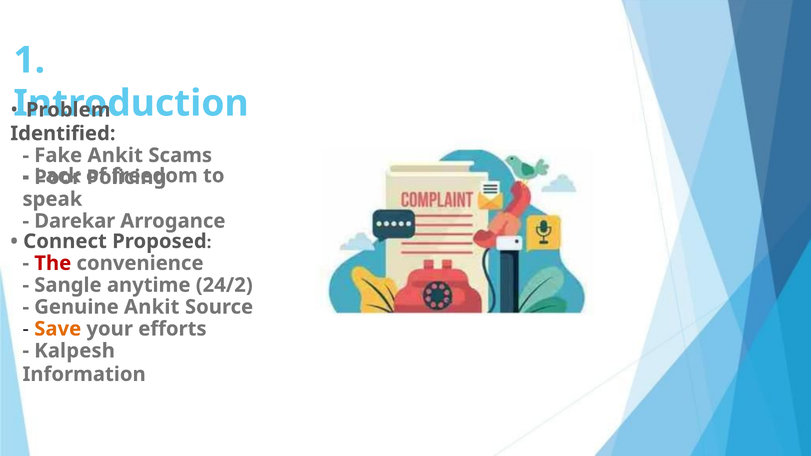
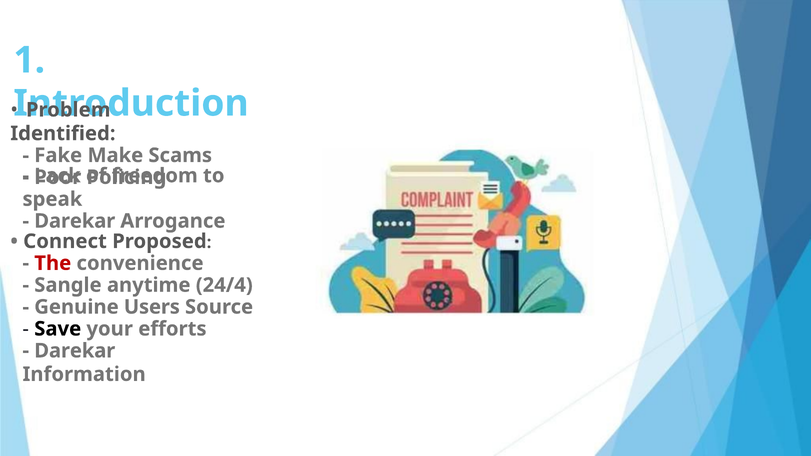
Fake Ankit: Ankit -> Make
24/2: 24/2 -> 24/4
Genuine Ankit: Ankit -> Users
Save colour: orange -> black
Kalpesh at (75, 351): Kalpesh -> Darekar
